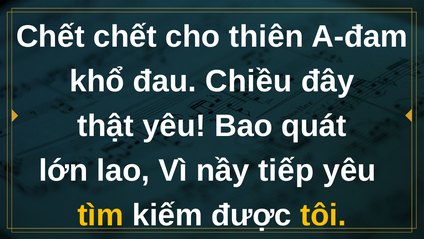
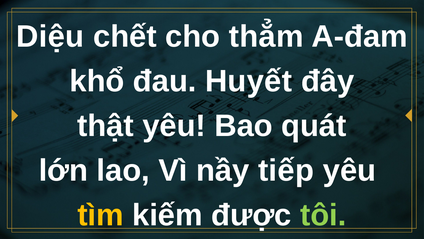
Chết at (50, 37): Chết -> Diệu
thiên: thiên -> thẳm
Chiều: Chiều -> Huyết
tôi colour: yellow -> light green
